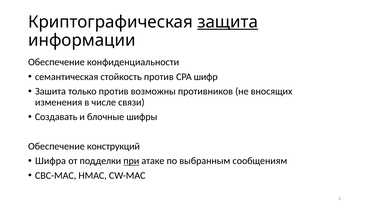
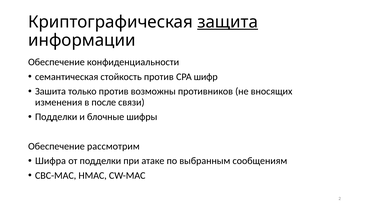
числе: числе -> после
Создавать at (56, 117): Создавать -> Подделки
конструкций: конструкций -> рассмотрим
при underline: present -> none
